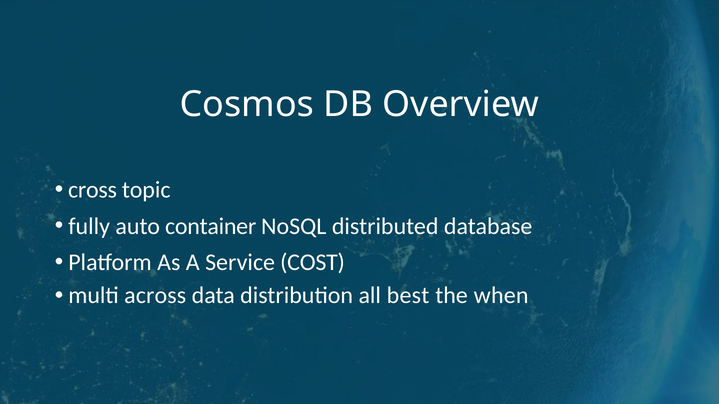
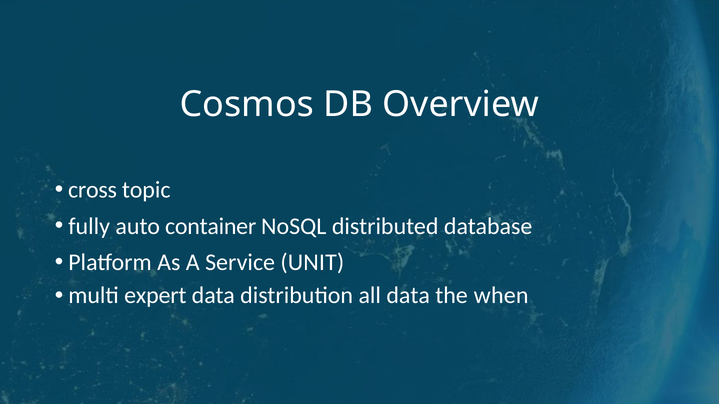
COST: COST -> UNIT
across: across -> expert
all best: best -> data
